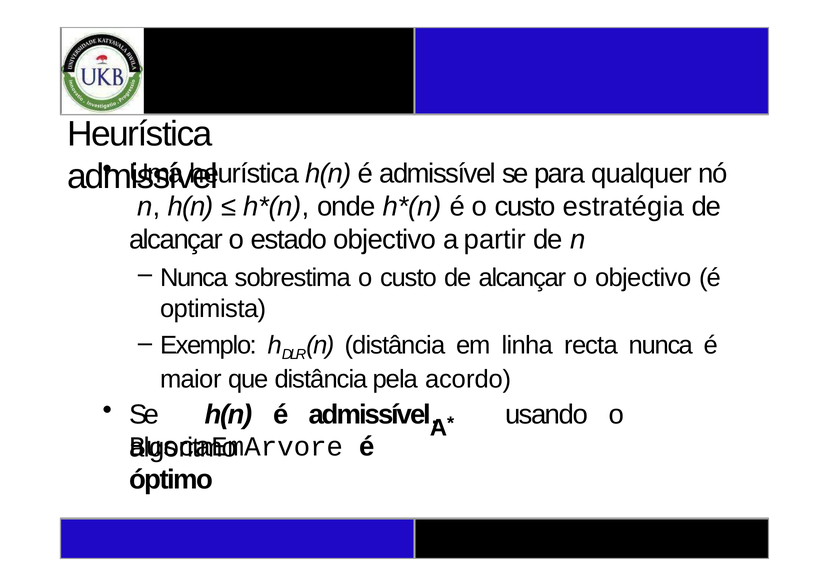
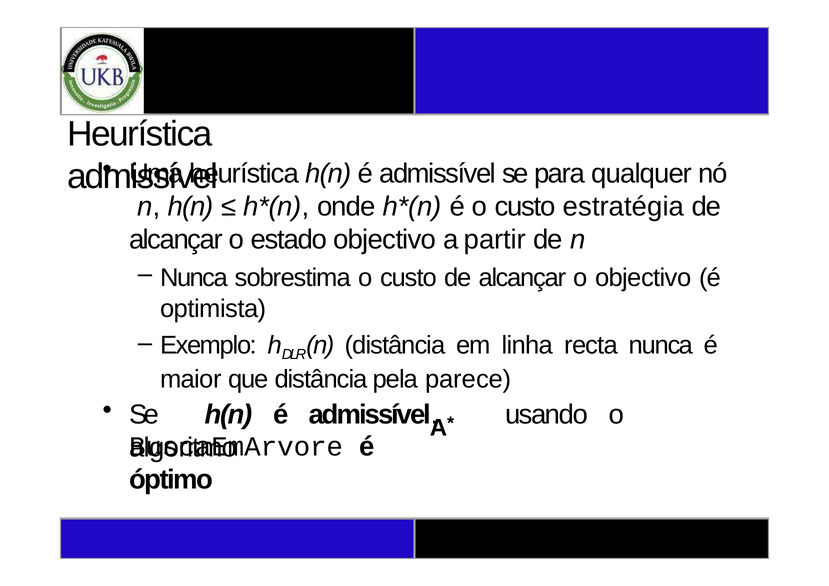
acordo: acordo -> parece
